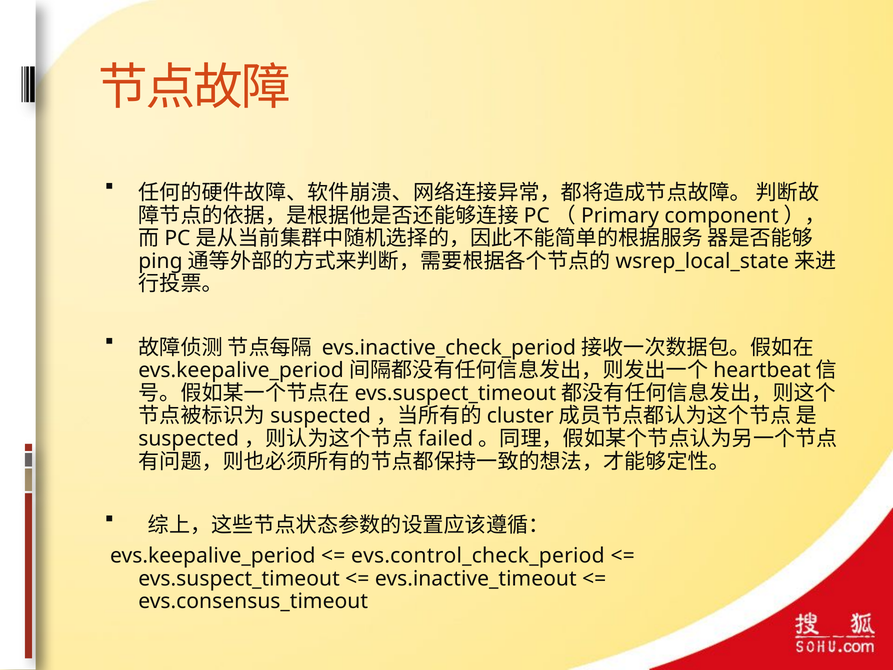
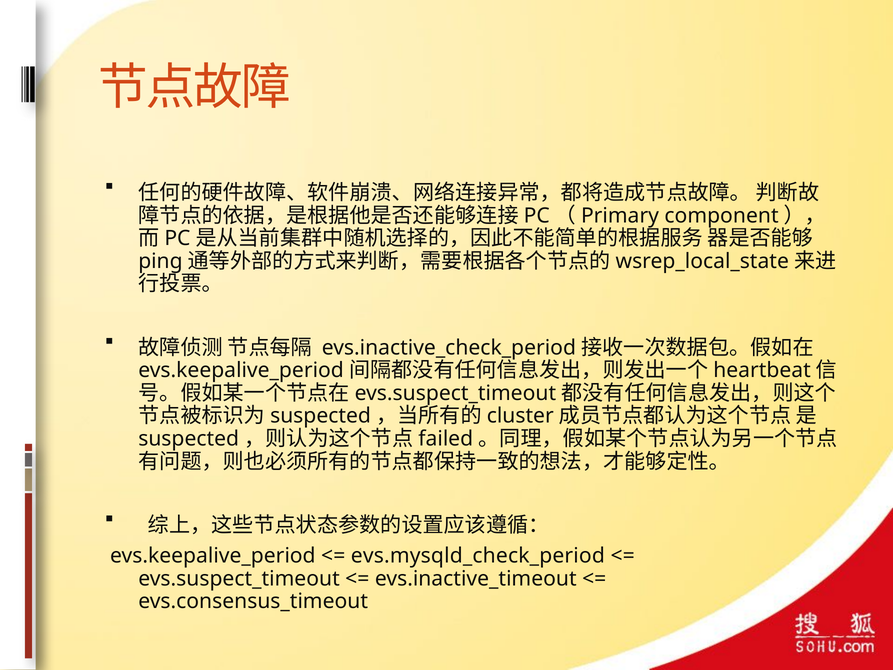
evs.control_check_period: evs.control_check_period -> evs.mysqld_check_period
